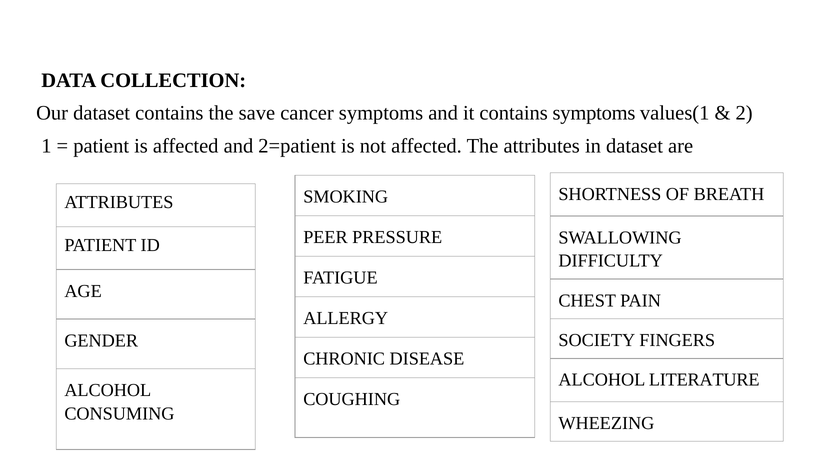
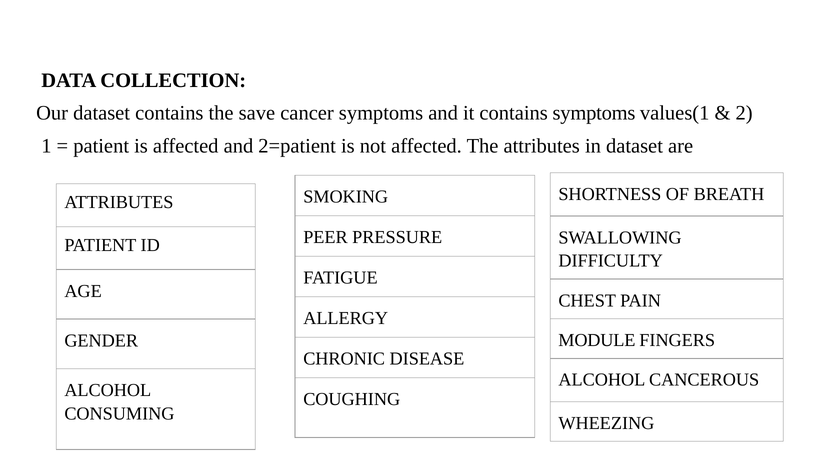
SOCIETY: SOCIETY -> MODULE
LITERATURE: LITERATURE -> CANCEROUS
